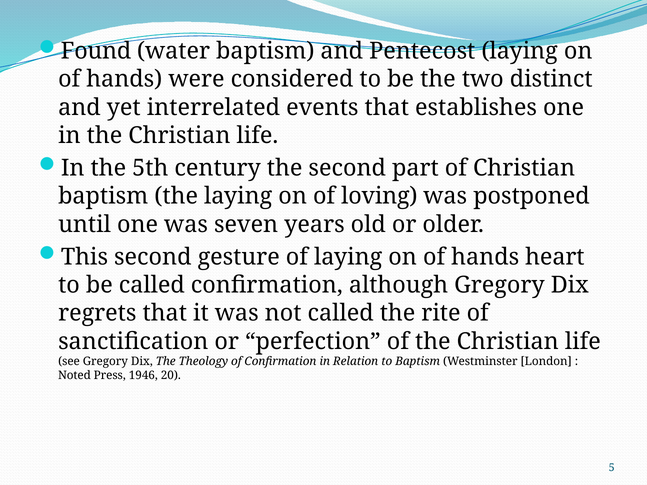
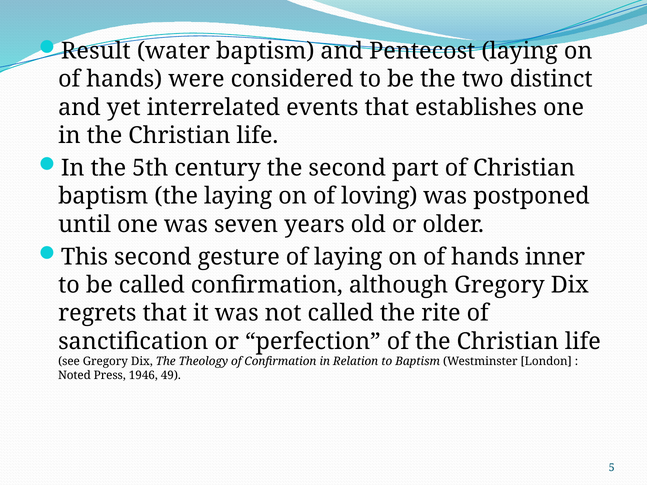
Found: Found -> Result
heart: heart -> inner
20: 20 -> 49
